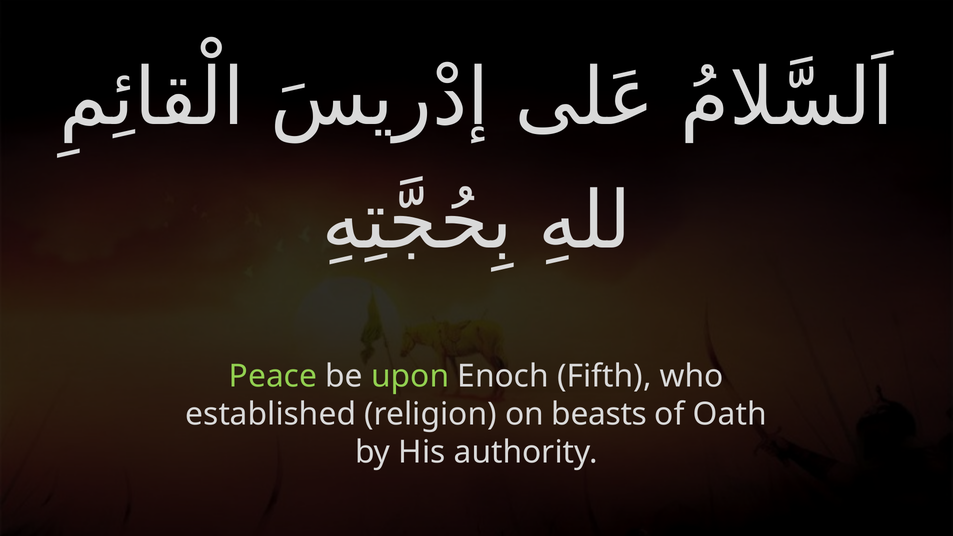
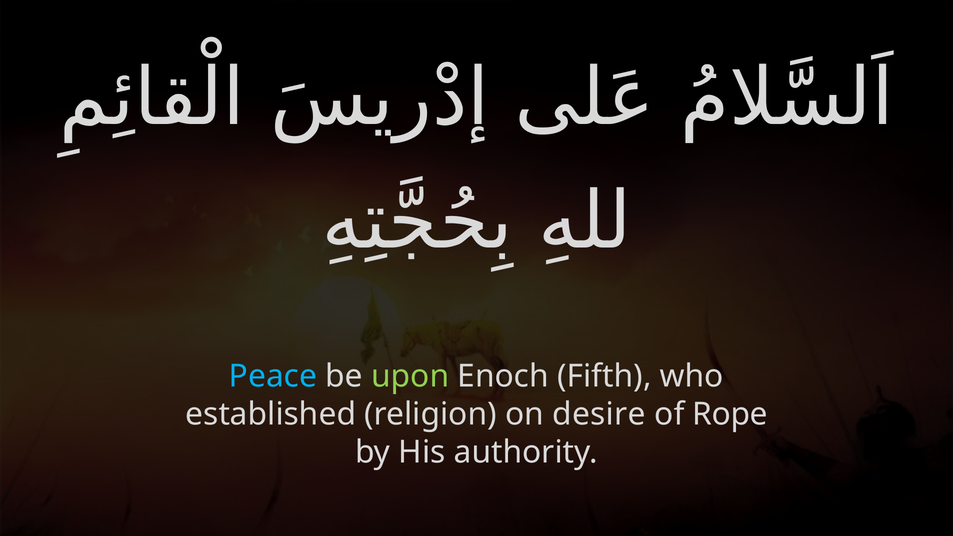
Peace colour: light green -> light blue
beasts: beasts -> desire
Oath: Oath -> Rope
